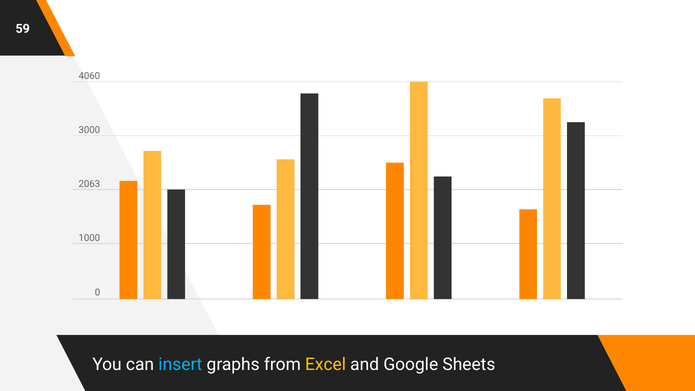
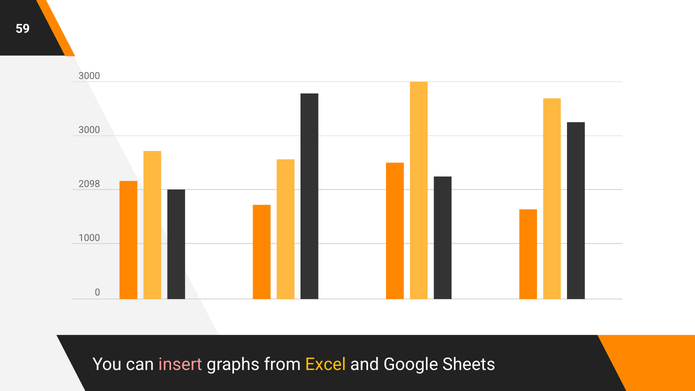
4060 at (89, 76): 4060 -> 3000
2063: 2063 -> 2098
insert colour: light blue -> pink
